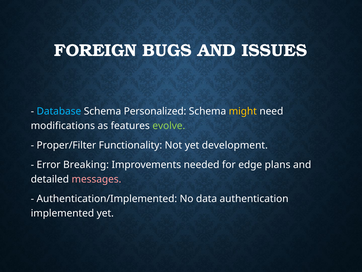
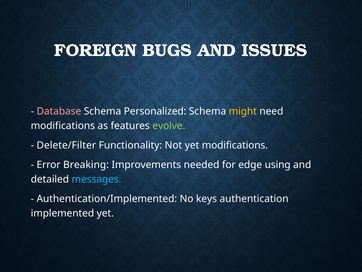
Database colour: light blue -> pink
Proper/Filter: Proper/Filter -> Delete/Filter
yet development: development -> modifications
plans: plans -> using
messages colour: pink -> light blue
data: data -> keys
